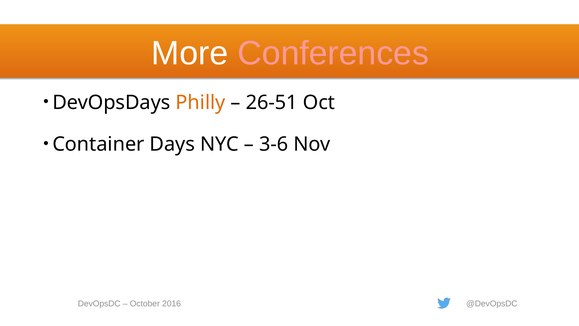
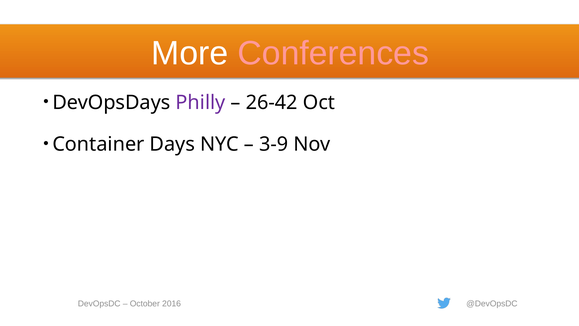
Philly colour: orange -> purple
26-51: 26-51 -> 26-42
3-6: 3-6 -> 3-9
